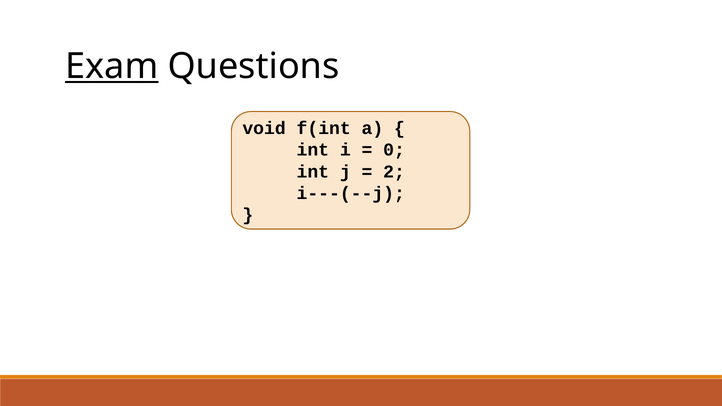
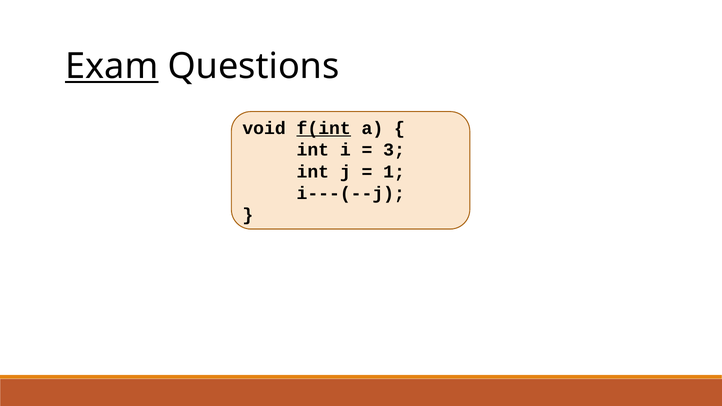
f(int underline: none -> present
0: 0 -> 3
2: 2 -> 1
